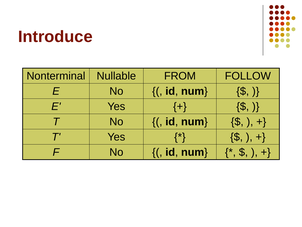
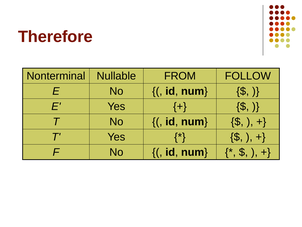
Introduce: Introduce -> Therefore
